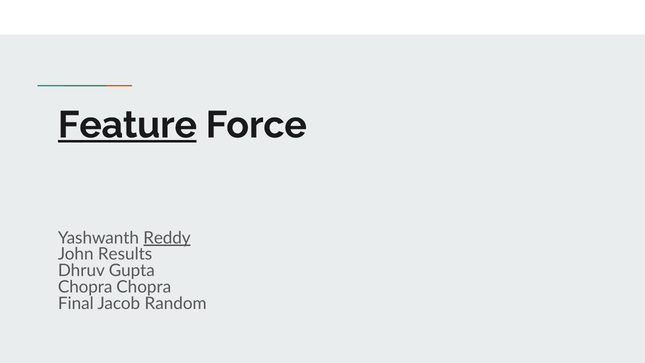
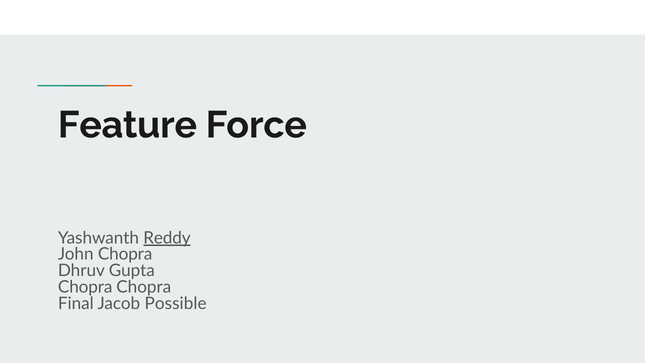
Feature underline: present -> none
John Results: Results -> Chopra
Random: Random -> Possible
